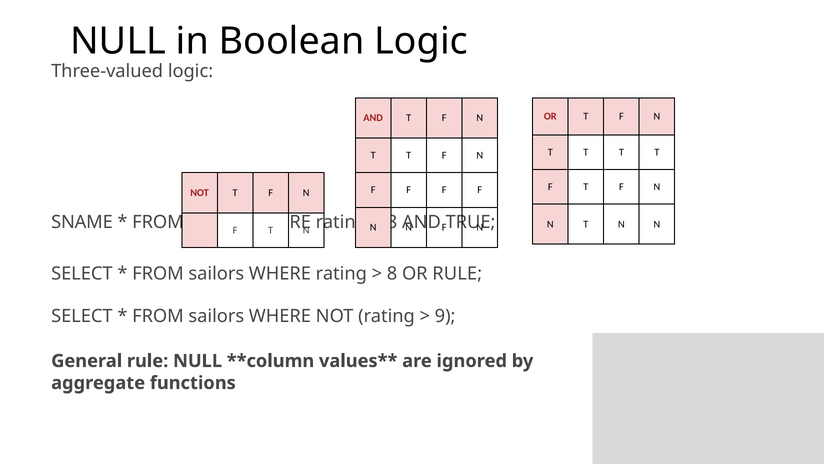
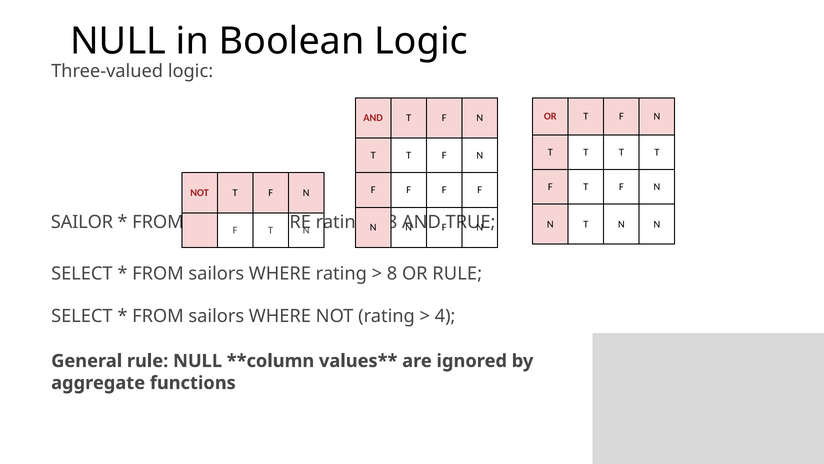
SNAME: SNAME -> SAILOR
9: 9 -> 4
